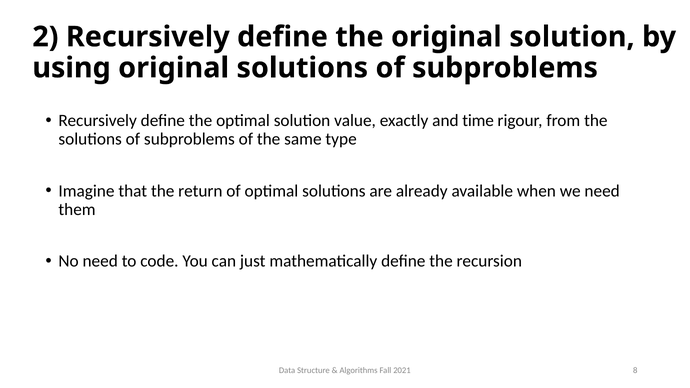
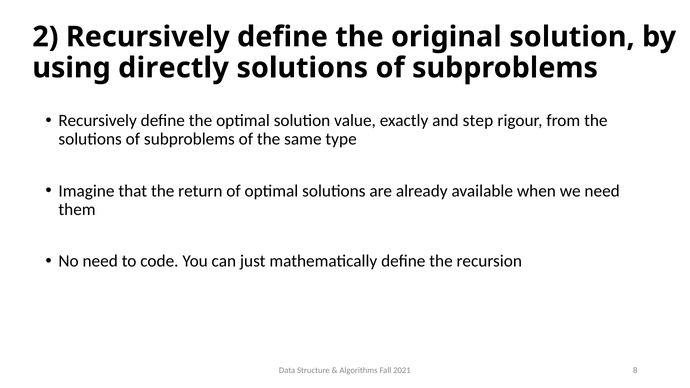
using original: original -> directly
time: time -> step
